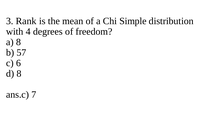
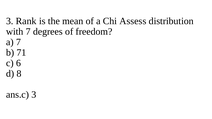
Simple: Simple -> Assess
with 4: 4 -> 7
a 8: 8 -> 7
57: 57 -> 71
ans.c 7: 7 -> 3
